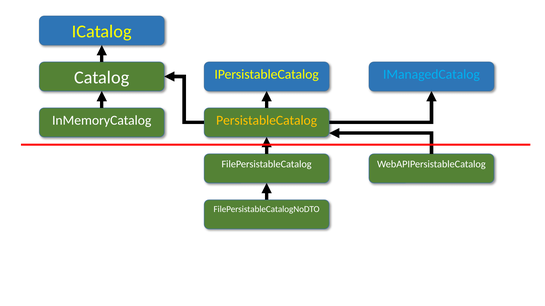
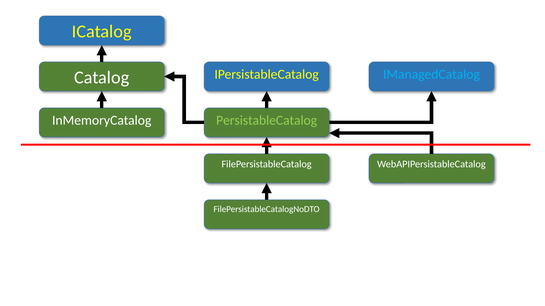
PersistableCatalog colour: yellow -> light green
